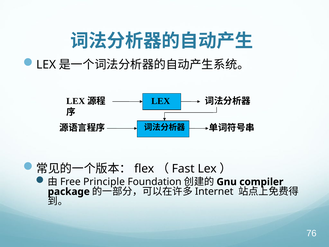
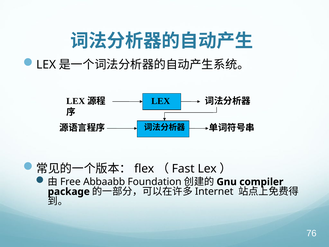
Principle: Principle -> Abbaabb
